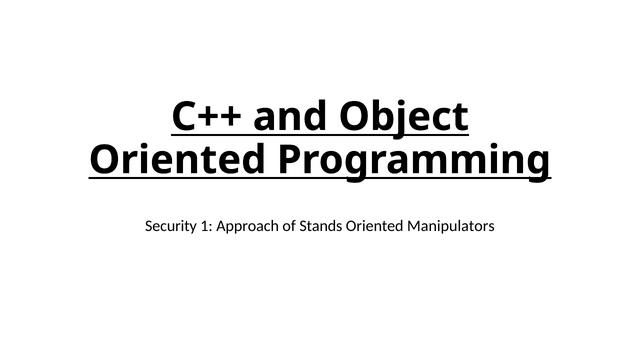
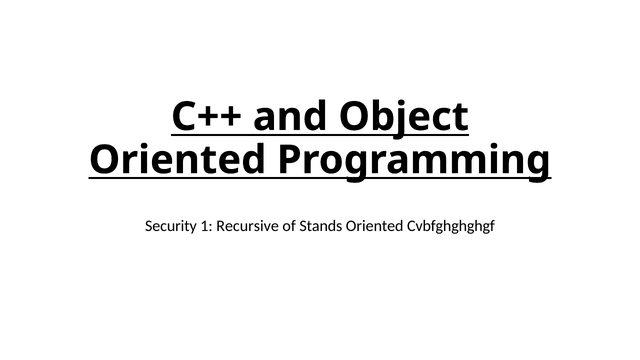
Approach: Approach -> Recursive
Manipulators: Manipulators -> Cvbfghghghgf
